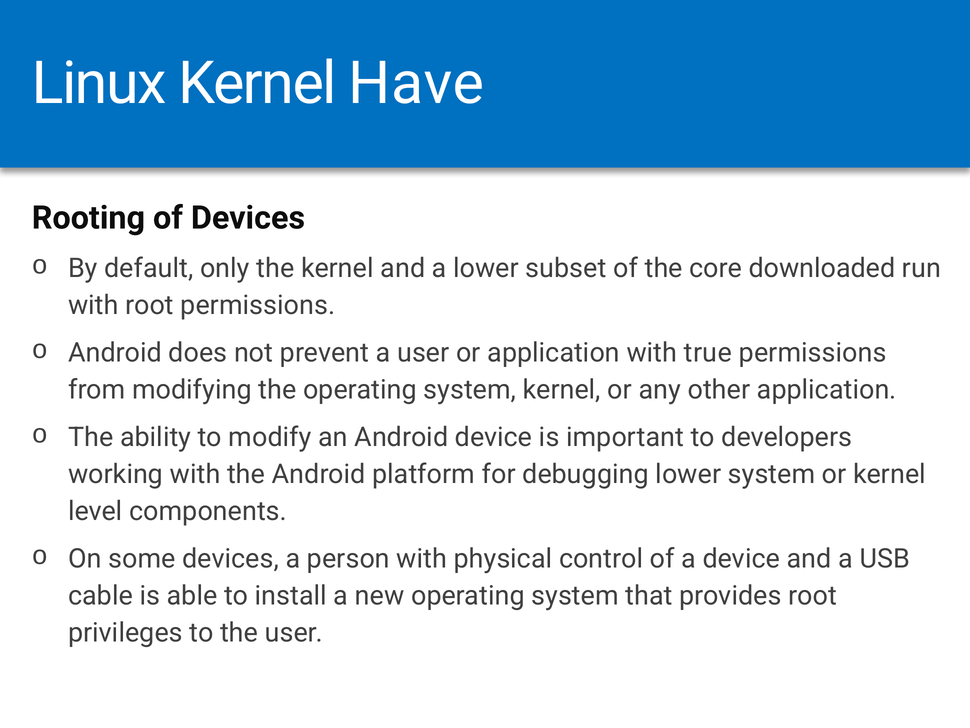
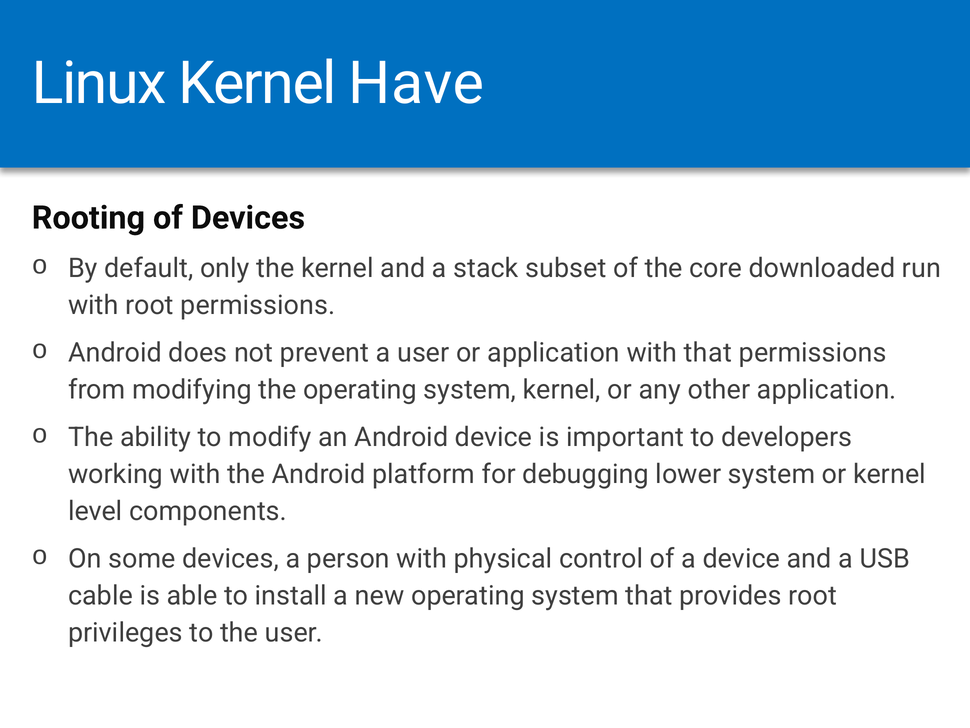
a lower: lower -> stack
with true: true -> that
